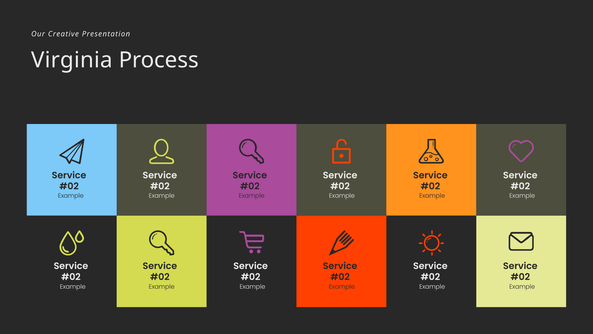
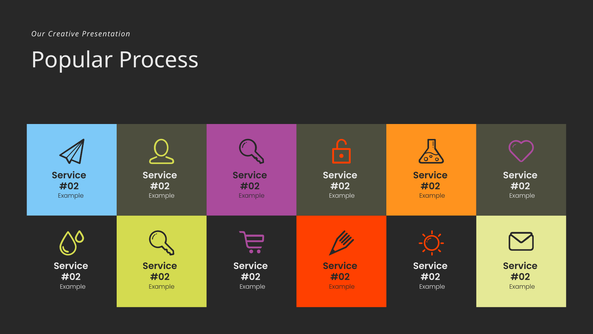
Virginia: Virginia -> Popular
